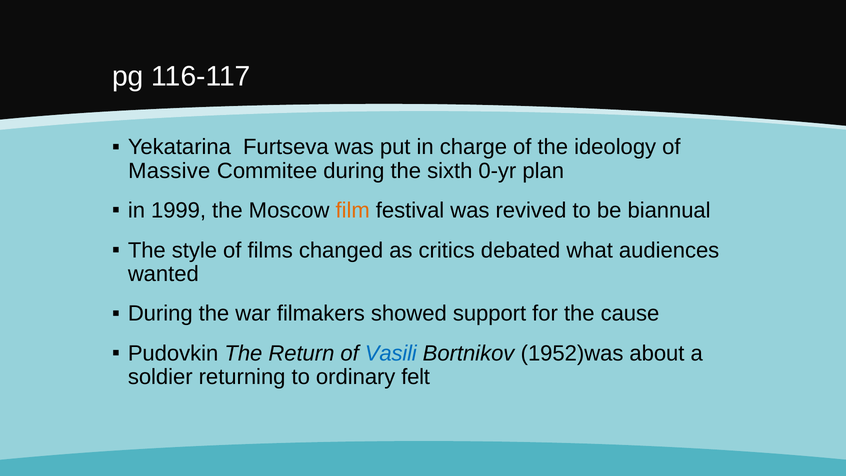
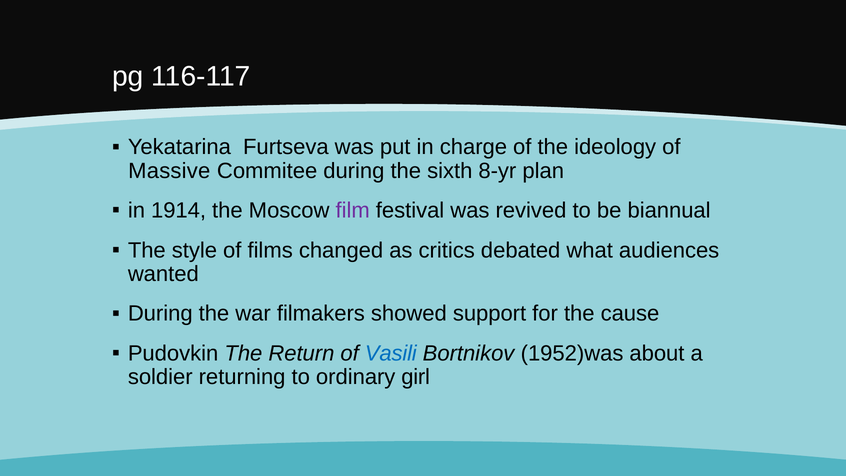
0-yr: 0-yr -> 8-yr
1999: 1999 -> 1914
film colour: orange -> purple
felt: felt -> girl
